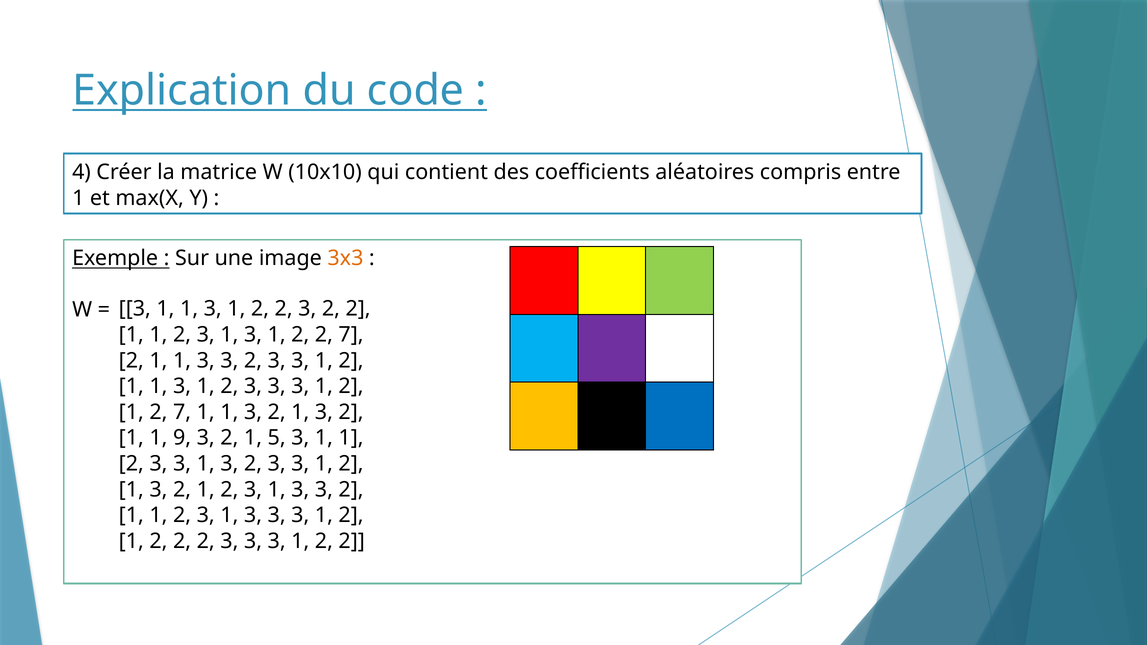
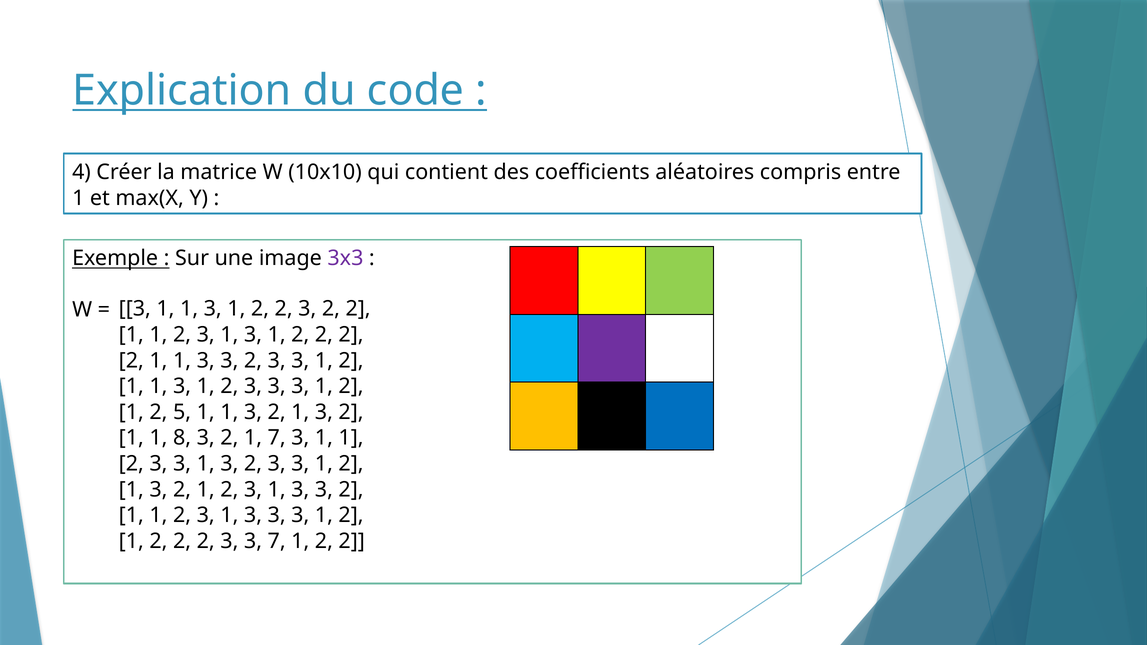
3x3 colour: orange -> purple
7 at (351, 335): 7 -> 2
1 2 7: 7 -> 5
9: 9 -> 8
1 5: 5 -> 7
3 at (277, 541): 3 -> 7
